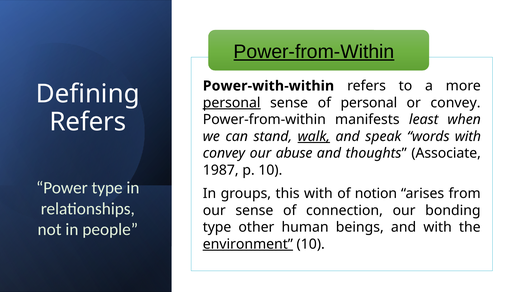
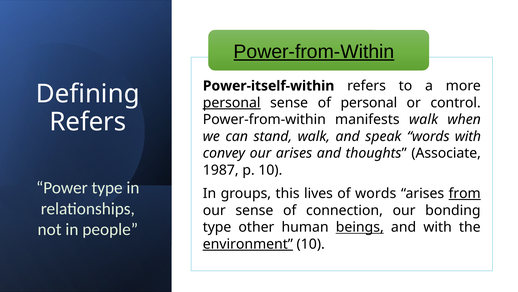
Power-with-within: Power-with-within -> Power-itself-within
or convey: convey -> control
manifests least: least -> walk
walk at (314, 136) underline: present -> none
our abuse: abuse -> arises
this with: with -> lives
of notion: notion -> words
from underline: none -> present
beings underline: none -> present
